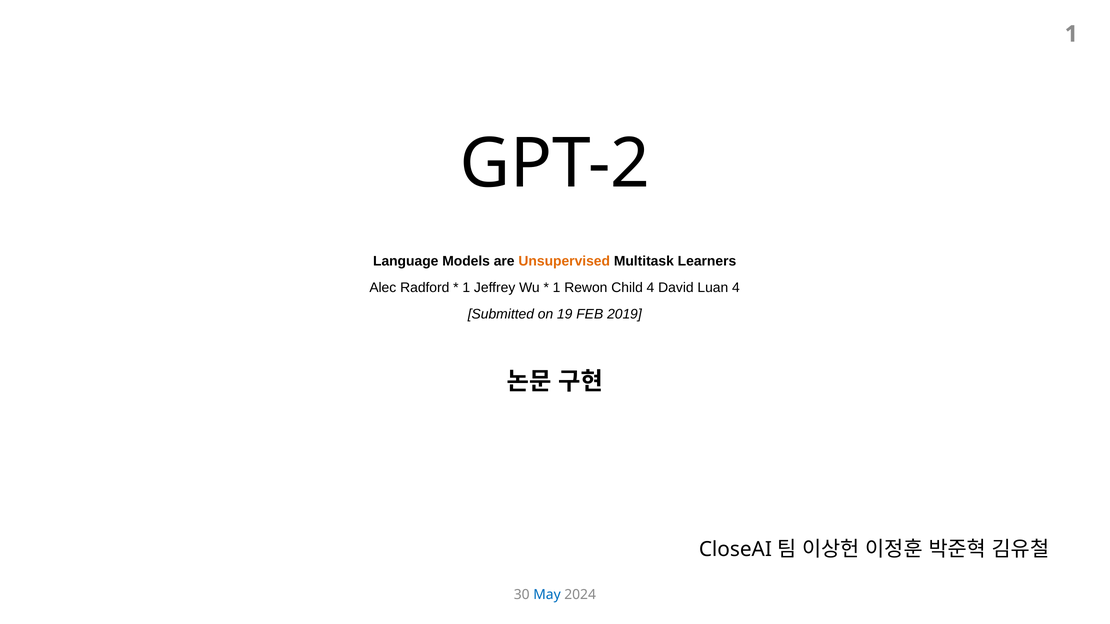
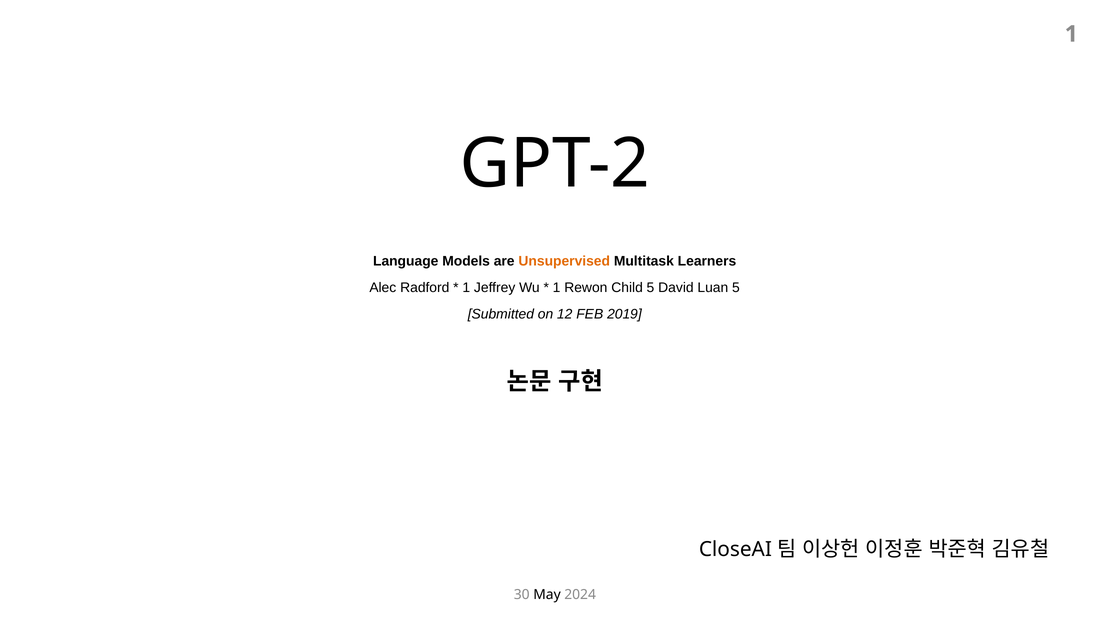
Child 4: 4 -> 5
Luan 4: 4 -> 5
19: 19 -> 12
May colour: blue -> black
